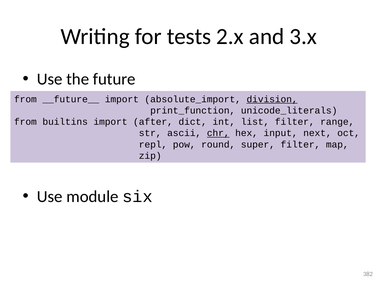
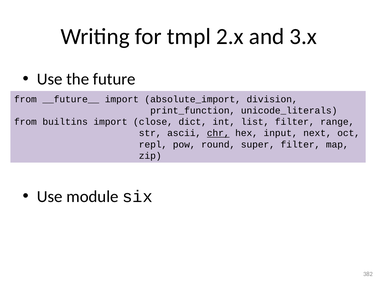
tests: tests -> tmpl
division underline: present -> none
after: after -> close
